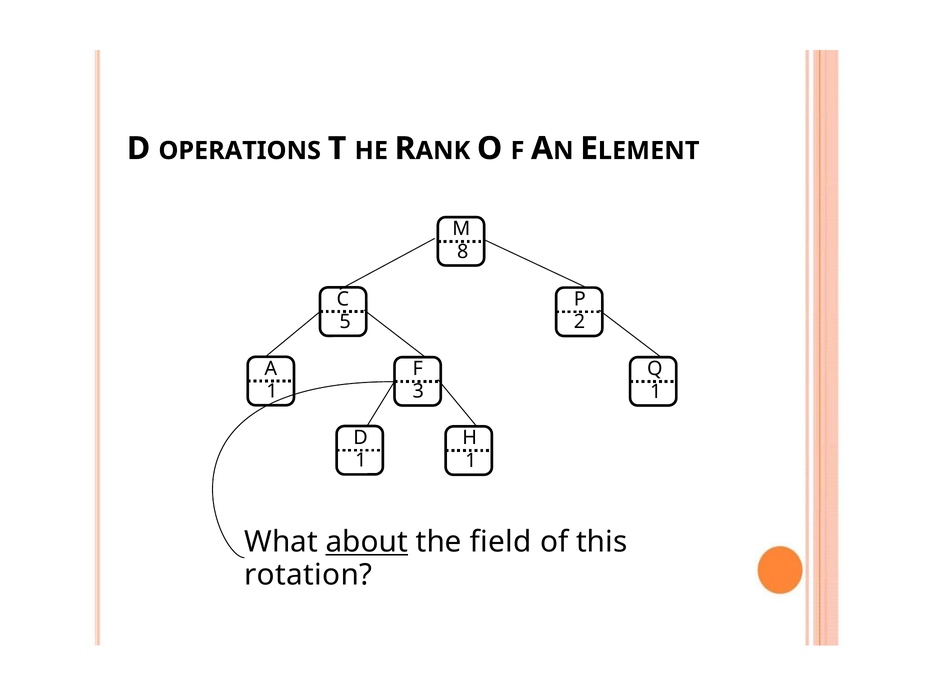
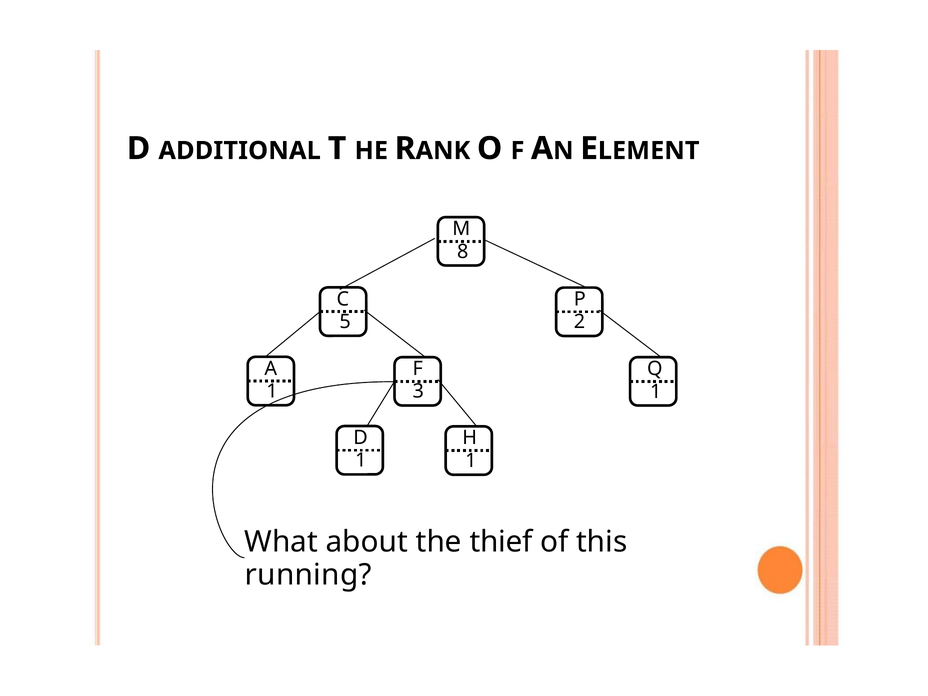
OPERATIONS: OPERATIONS -> ADDITIONAL
about underline: present -> none
field: field -> thief
rotation: rotation -> running
